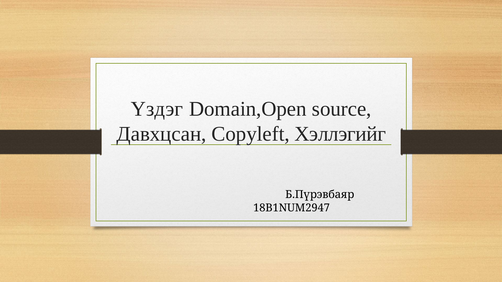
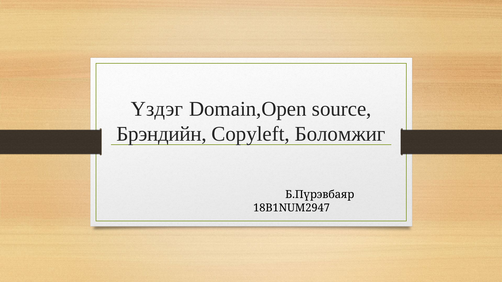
Давхцсан: Давхцсан -> Брэндийн
Хэллэгийг: Хэллэгийг -> Боломжиг
